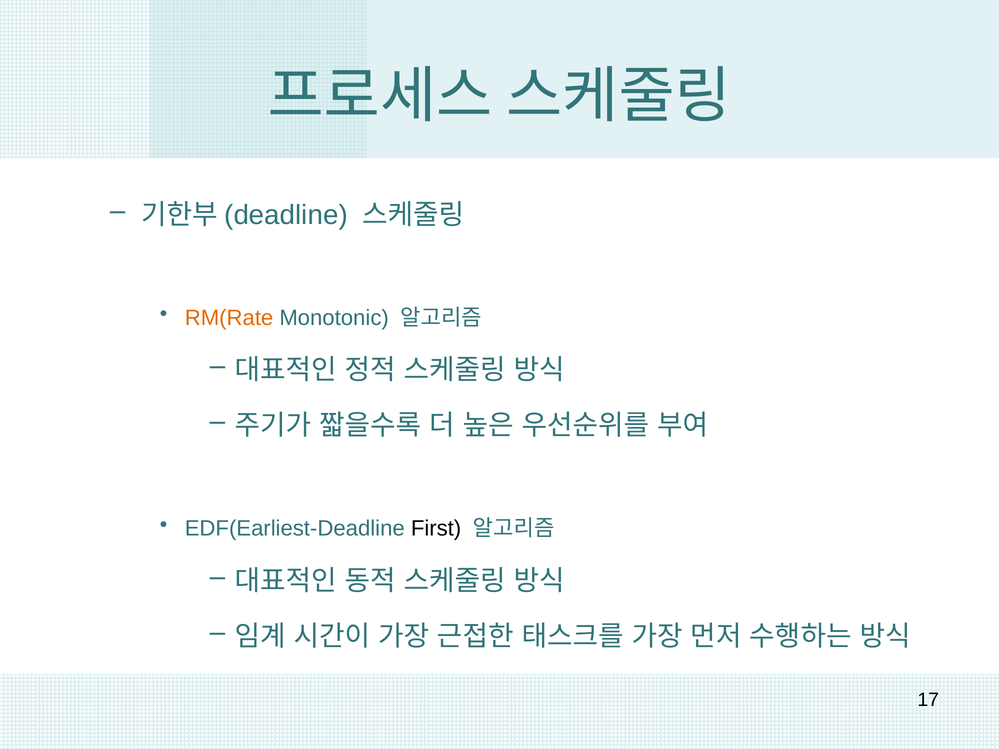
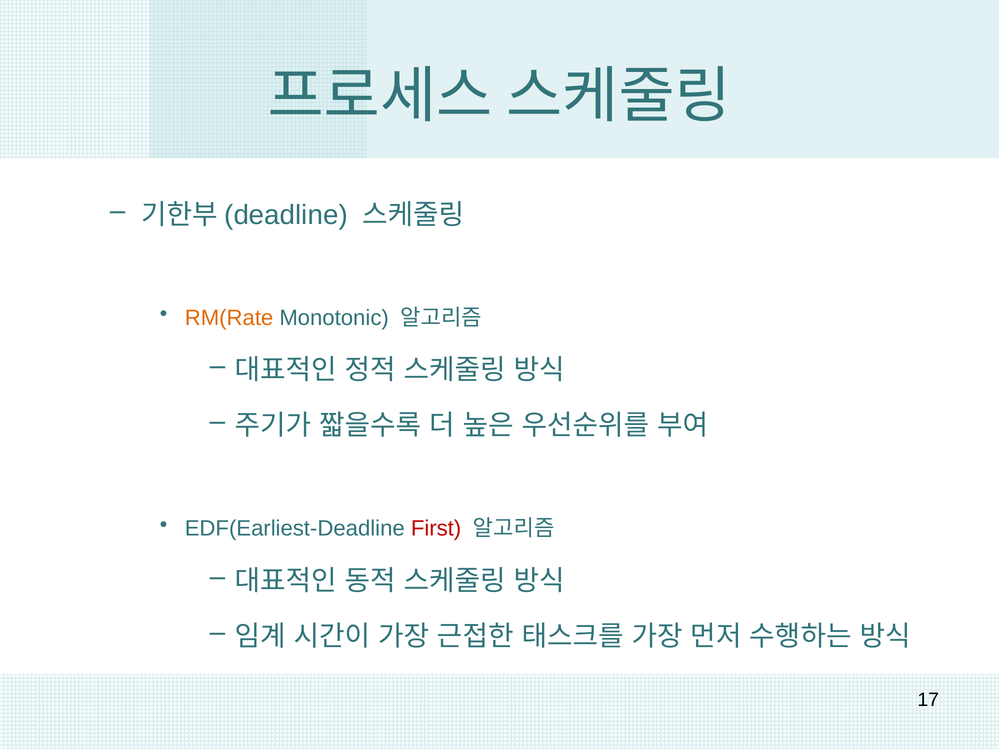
First colour: black -> red
